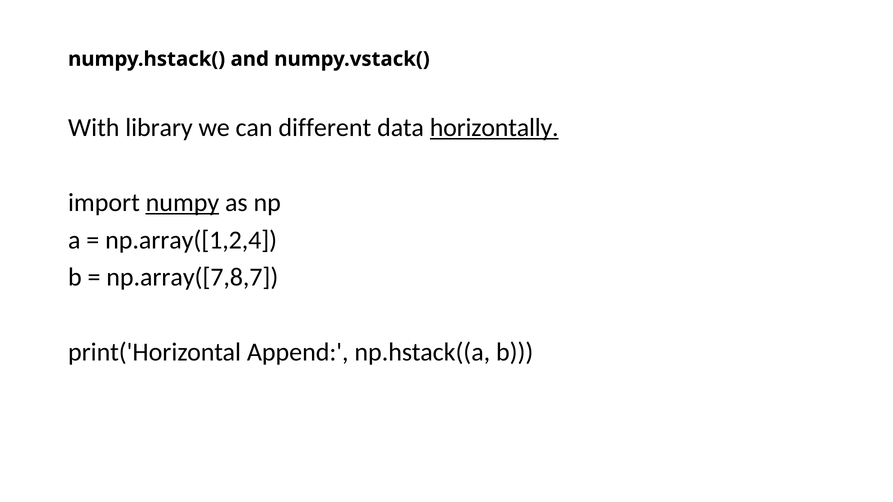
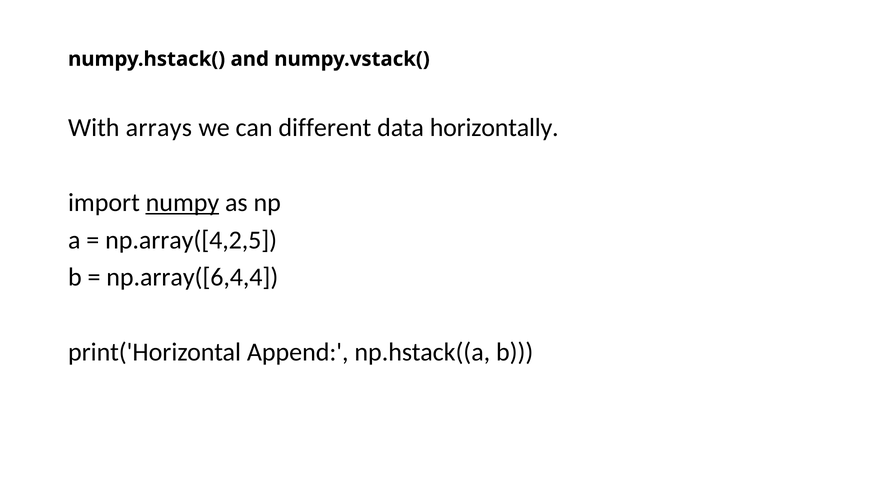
library: library -> arrays
horizontally underline: present -> none
np.array([1,2,4: np.array([1,2,4 -> np.array([4,2,5
np.array([7,8,7: np.array([7,8,7 -> np.array([6,4,4
